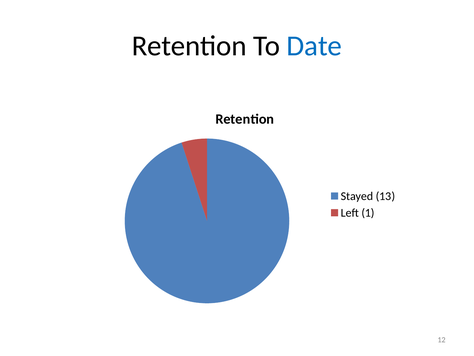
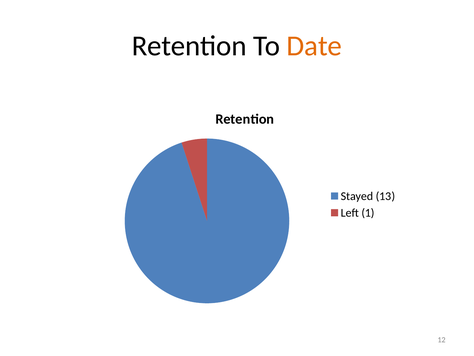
Date colour: blue -> orange
